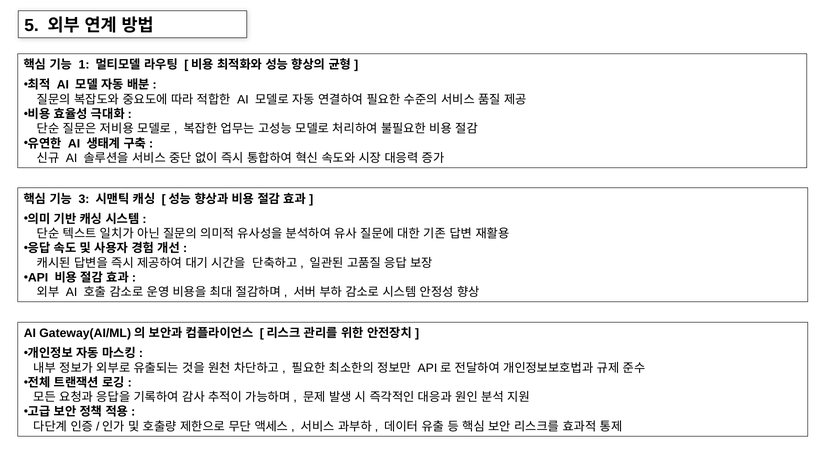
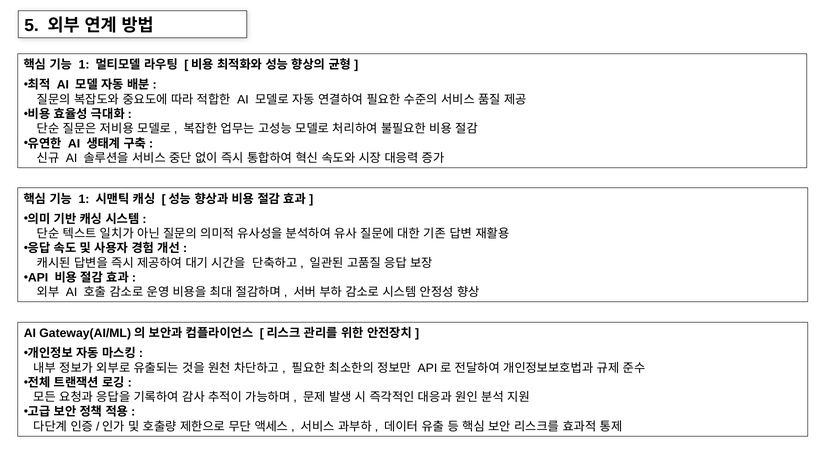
3 at (84, 199): 3 -> 1
